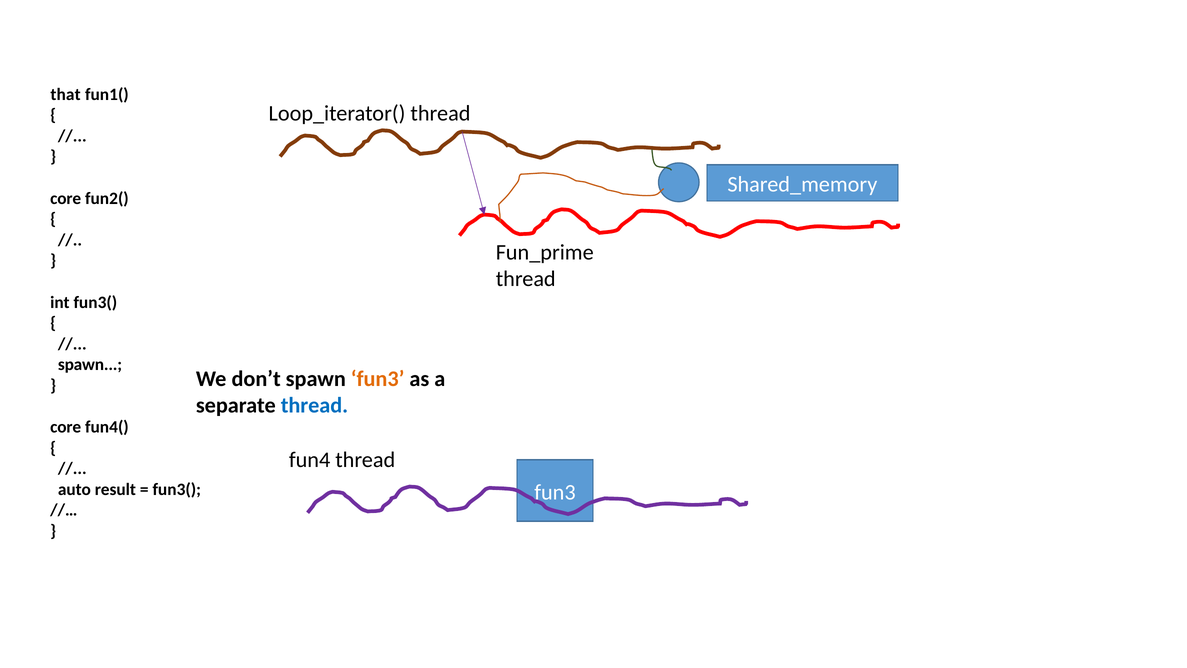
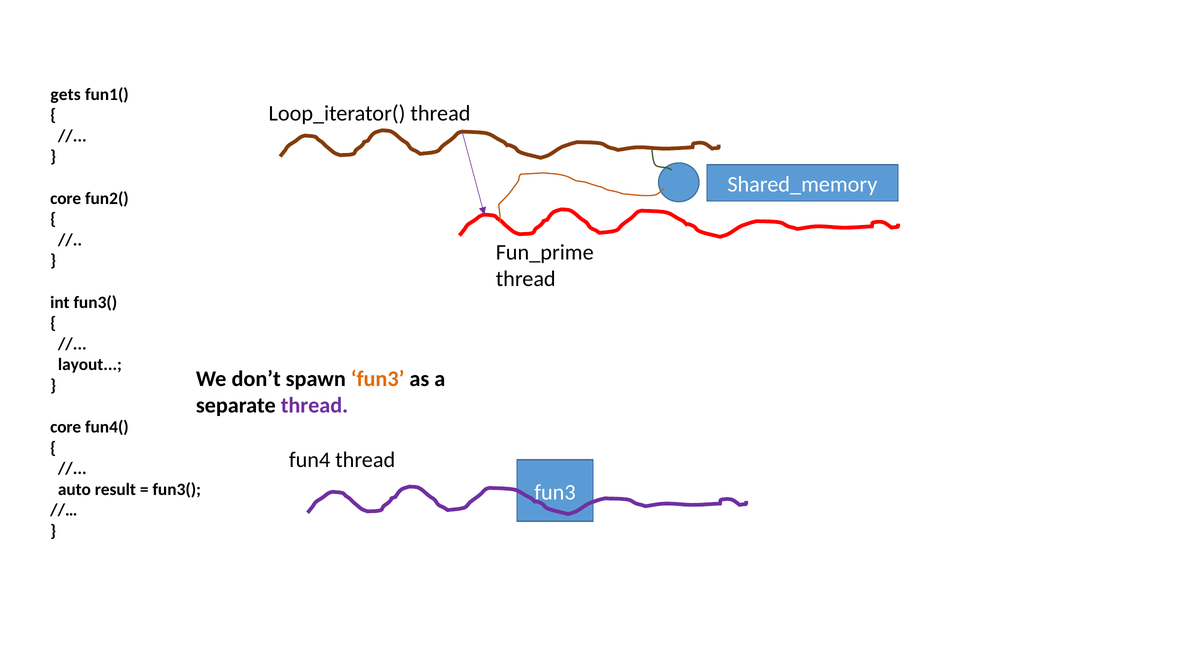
that: that -> gets
spawn at (90, 365): spawn -> layout
thread at (314, 405) colour: blue -> purple
